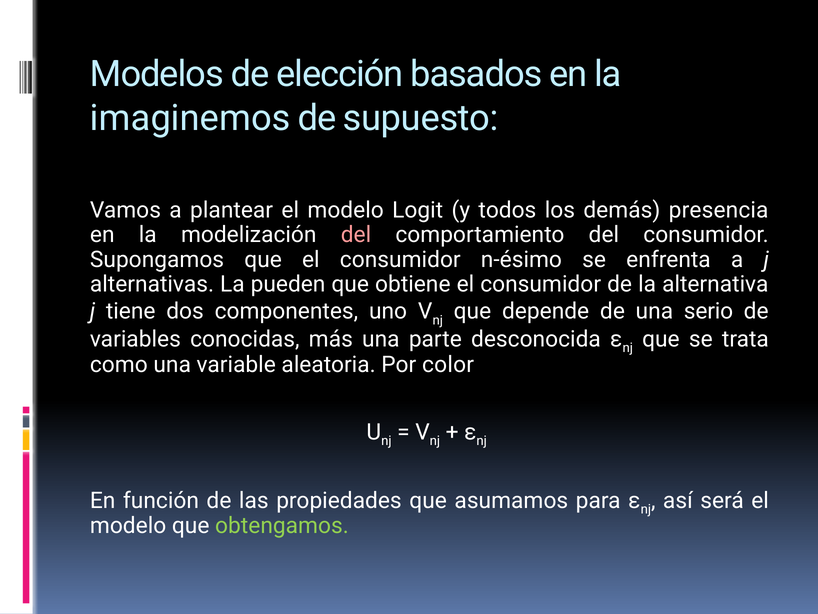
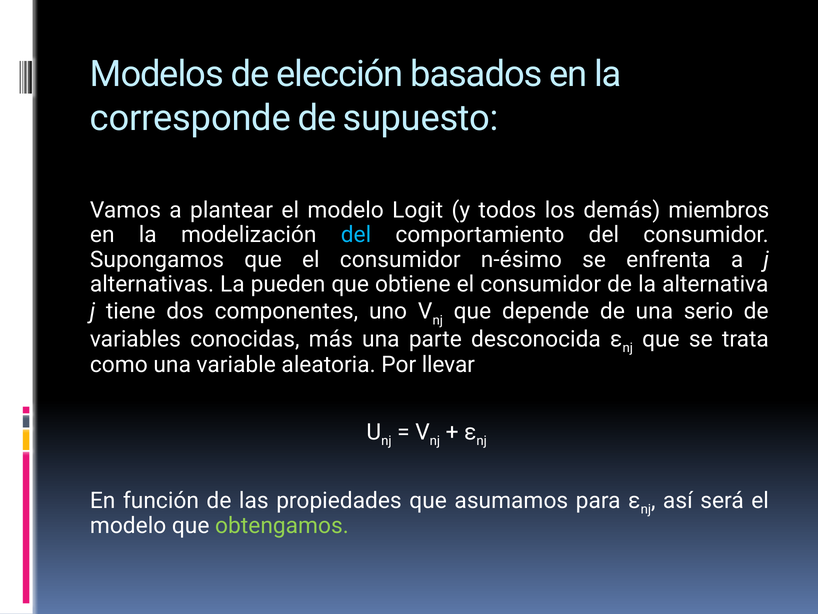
imaginemos: imaginemos -> corresponde
presencia: presencia -> miembros
del at (356, 235) colour: pink -> light blue
color: color -> llevar
